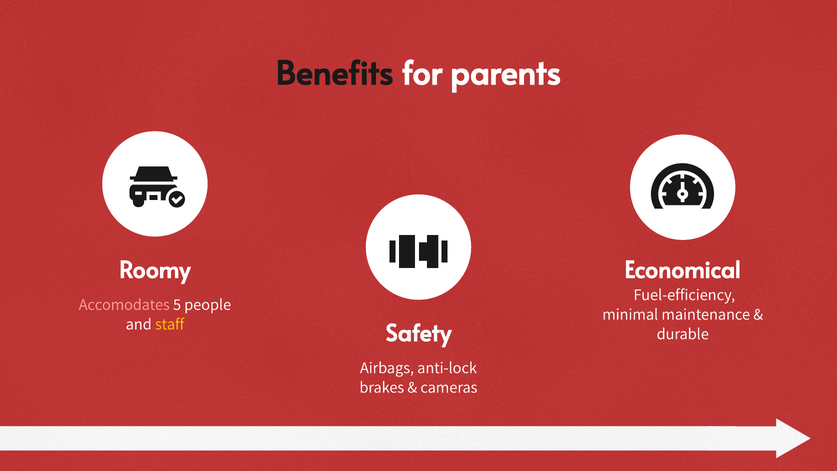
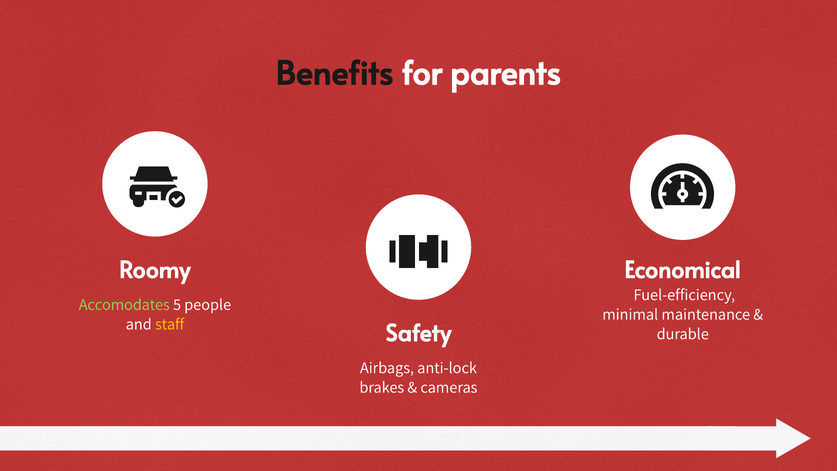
Accomodates colour: pink -> light green
